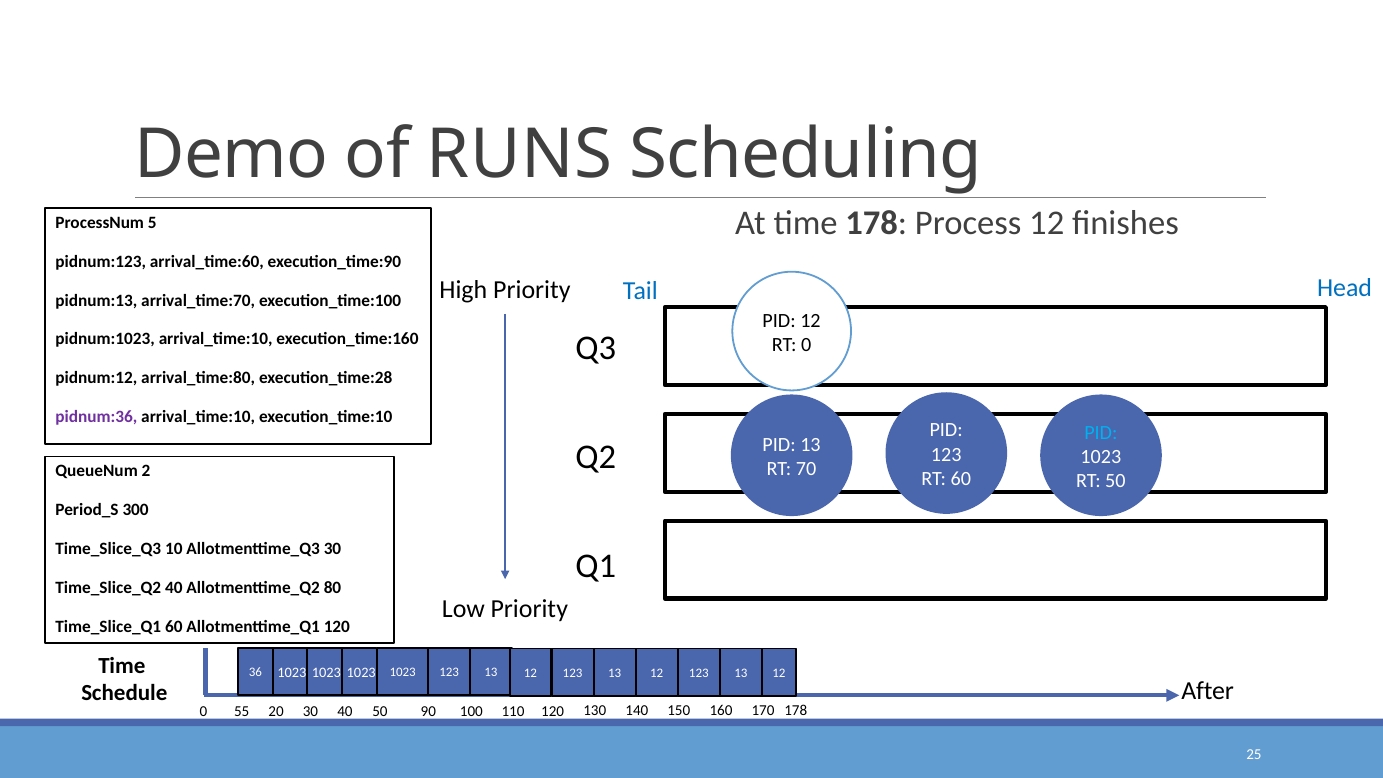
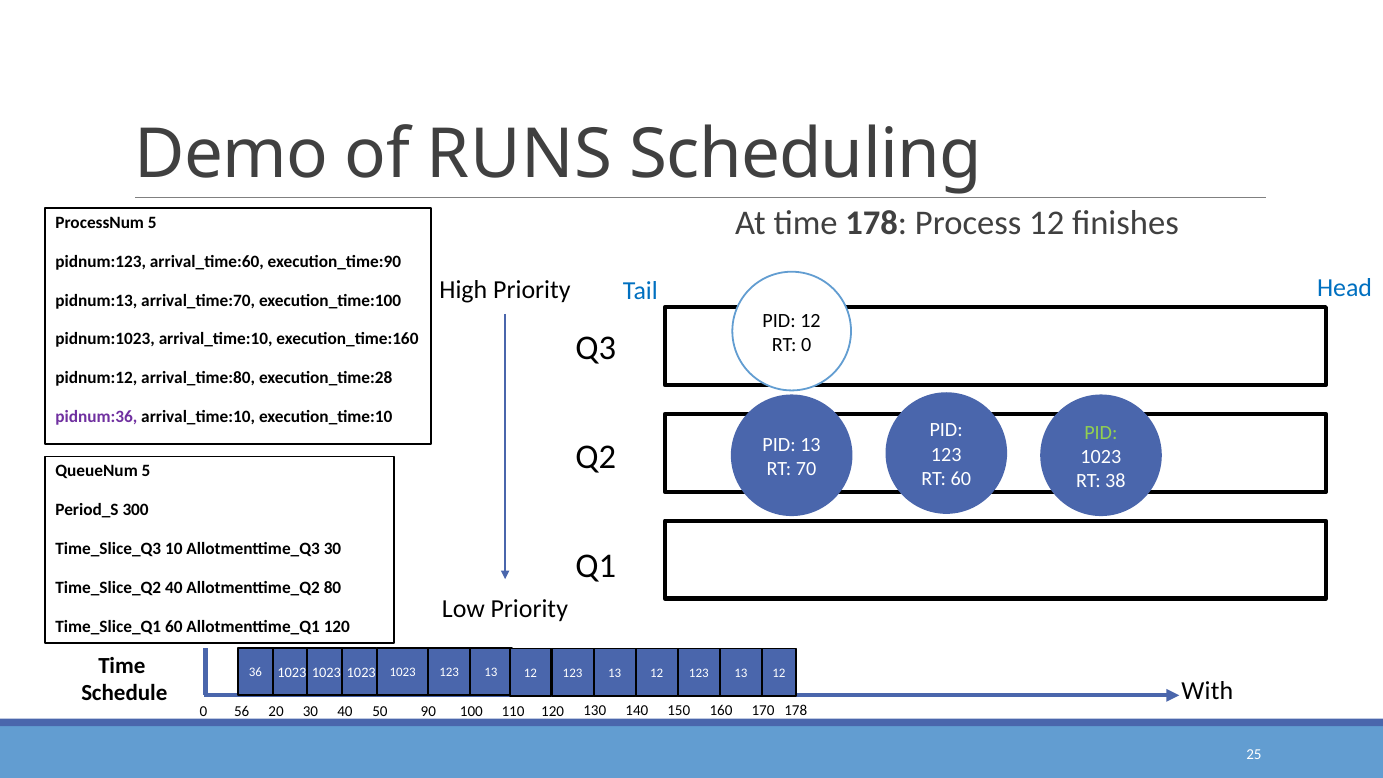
PID at (1101, 432) colour: light blue -> light green
QueueNum 2: 2 -> 5
RT 50: 50 -> 38
After: After -> With
55: 55 -> 56
